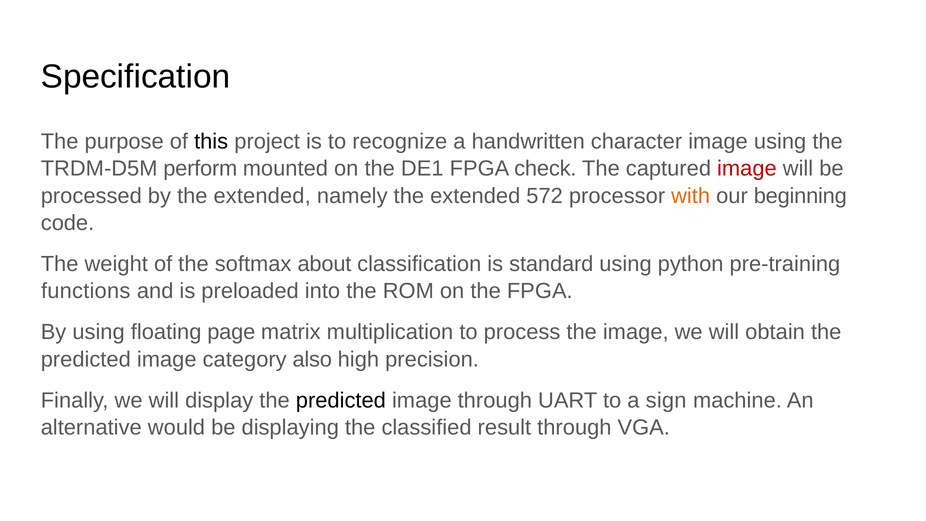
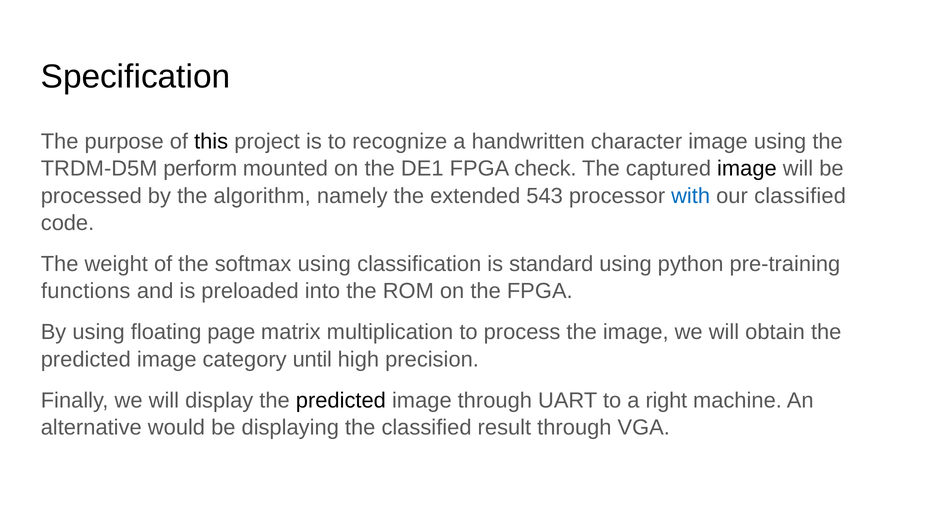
image at (747, 169) colour: red -> black
by the extended: extended -> algorithm
572: 572 -> 543
with colour: orange -> blue
our beginning: beginning -> classified
softmax about: about -> using
also: also -> until
sign: sign -> right
